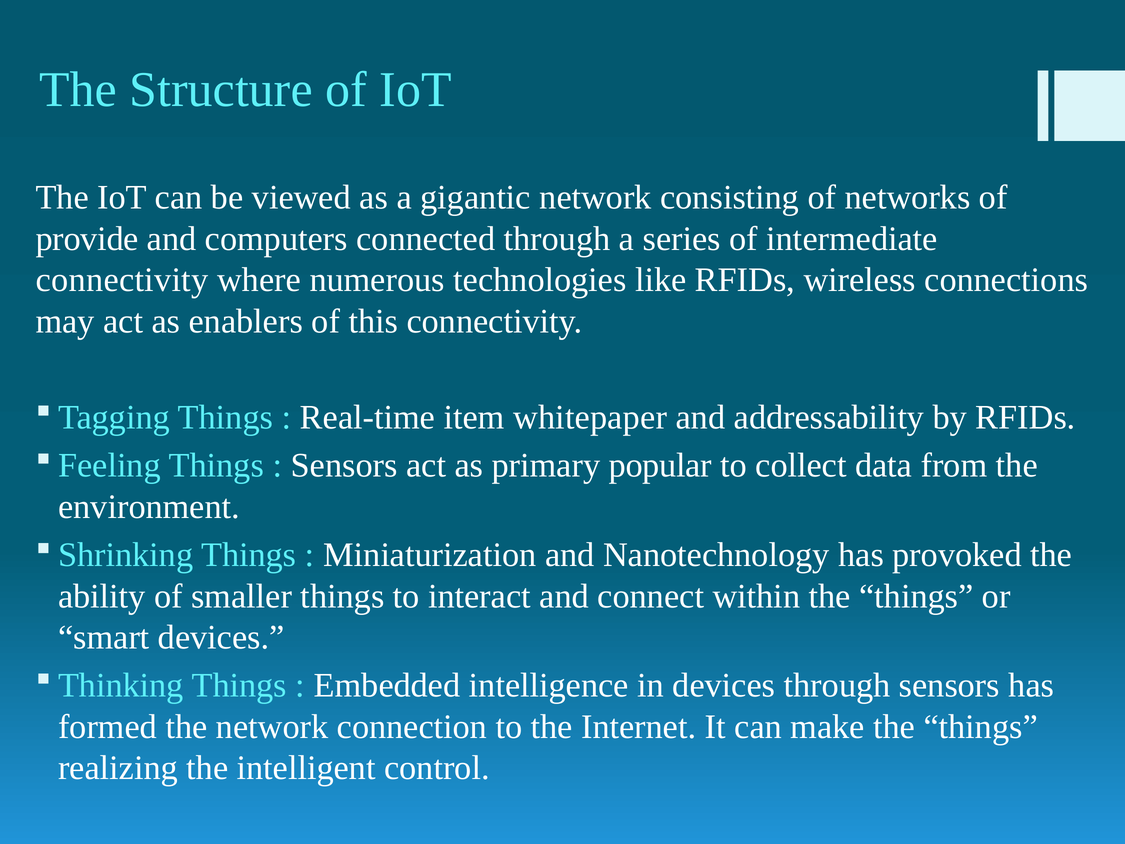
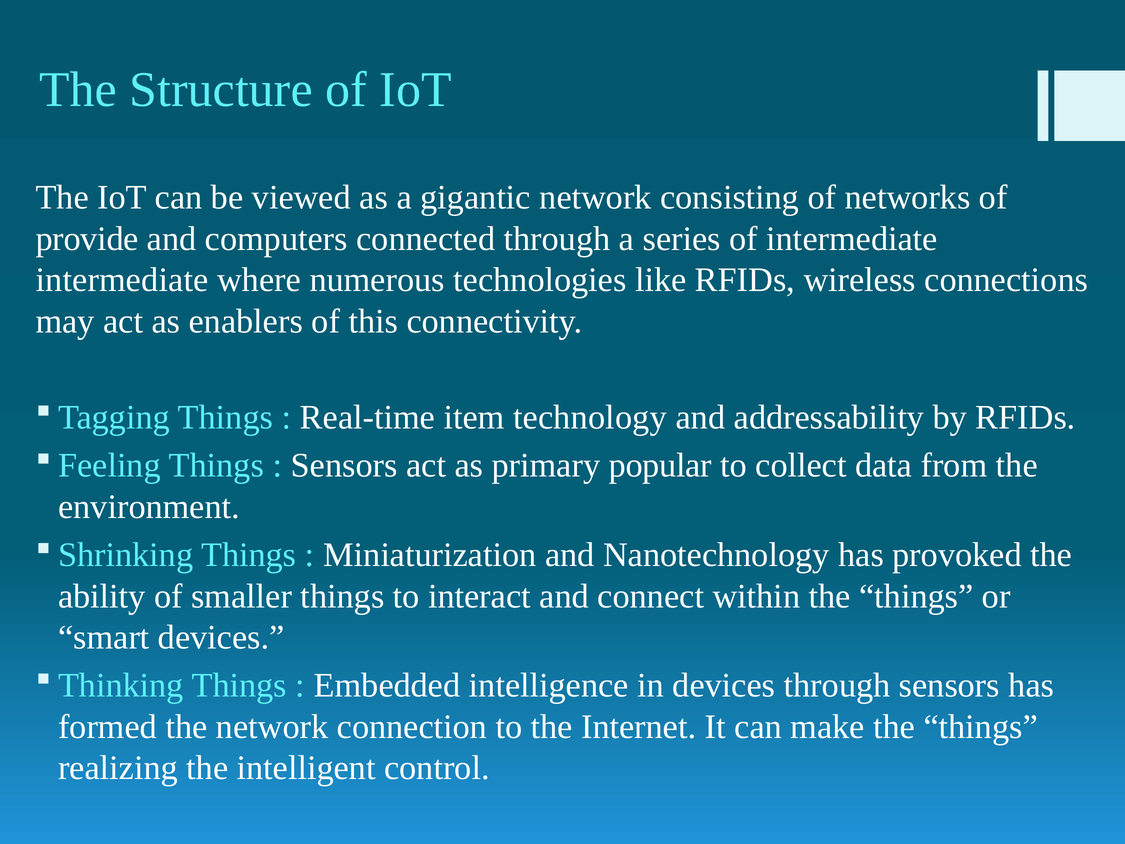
connectivity at (122, 280): connectivity -> intermediate
whitepaper: whitepaper -> technology
